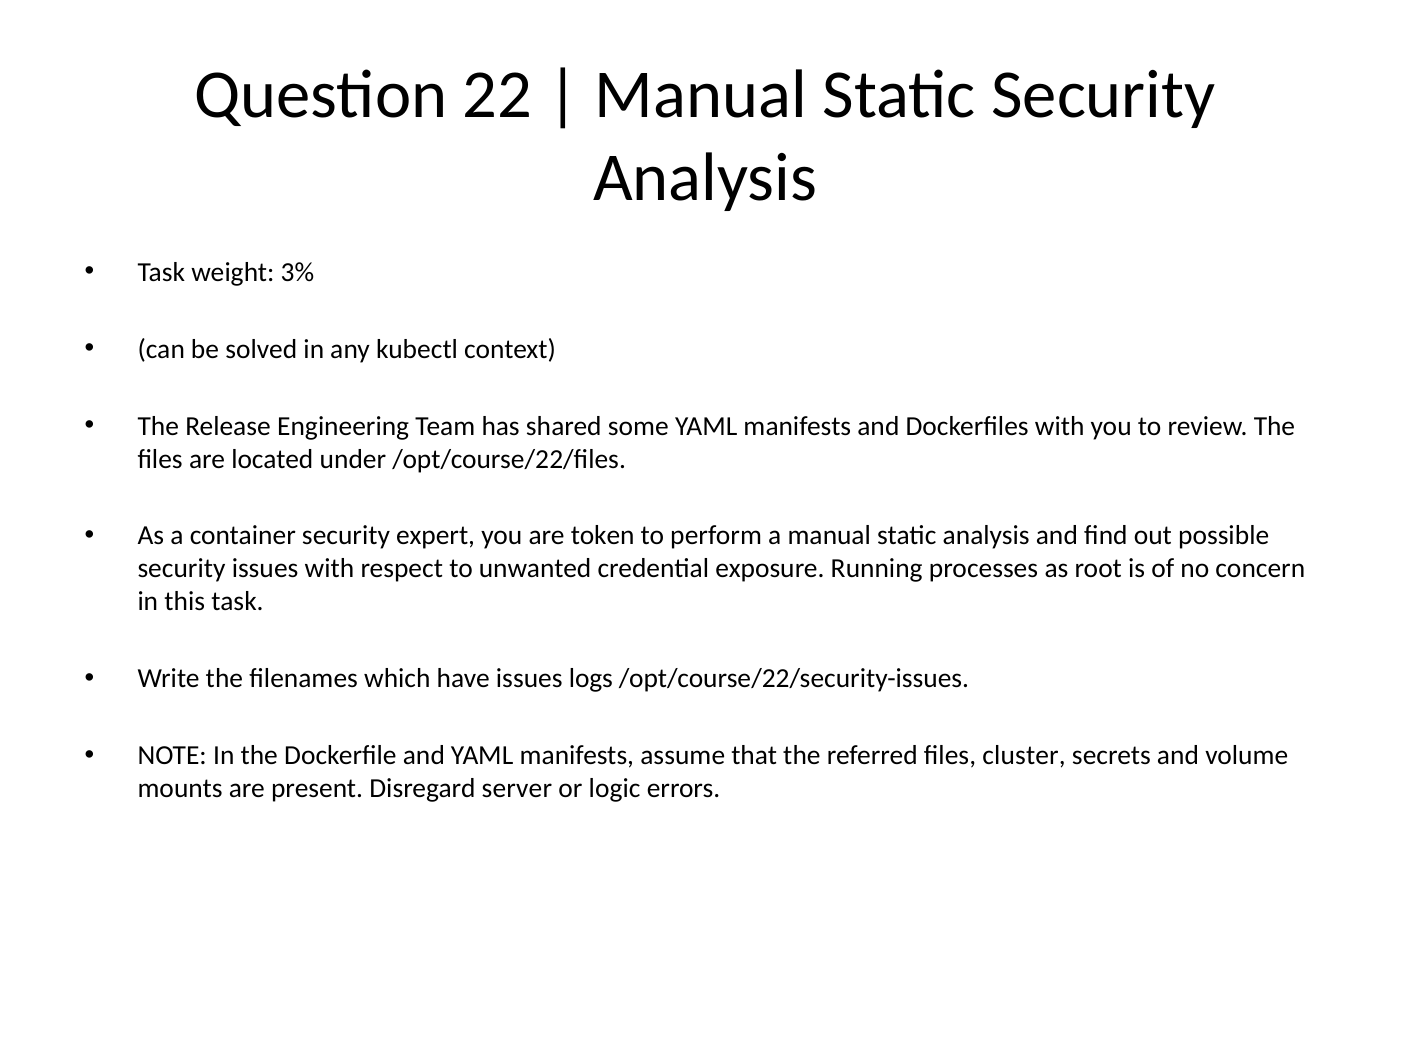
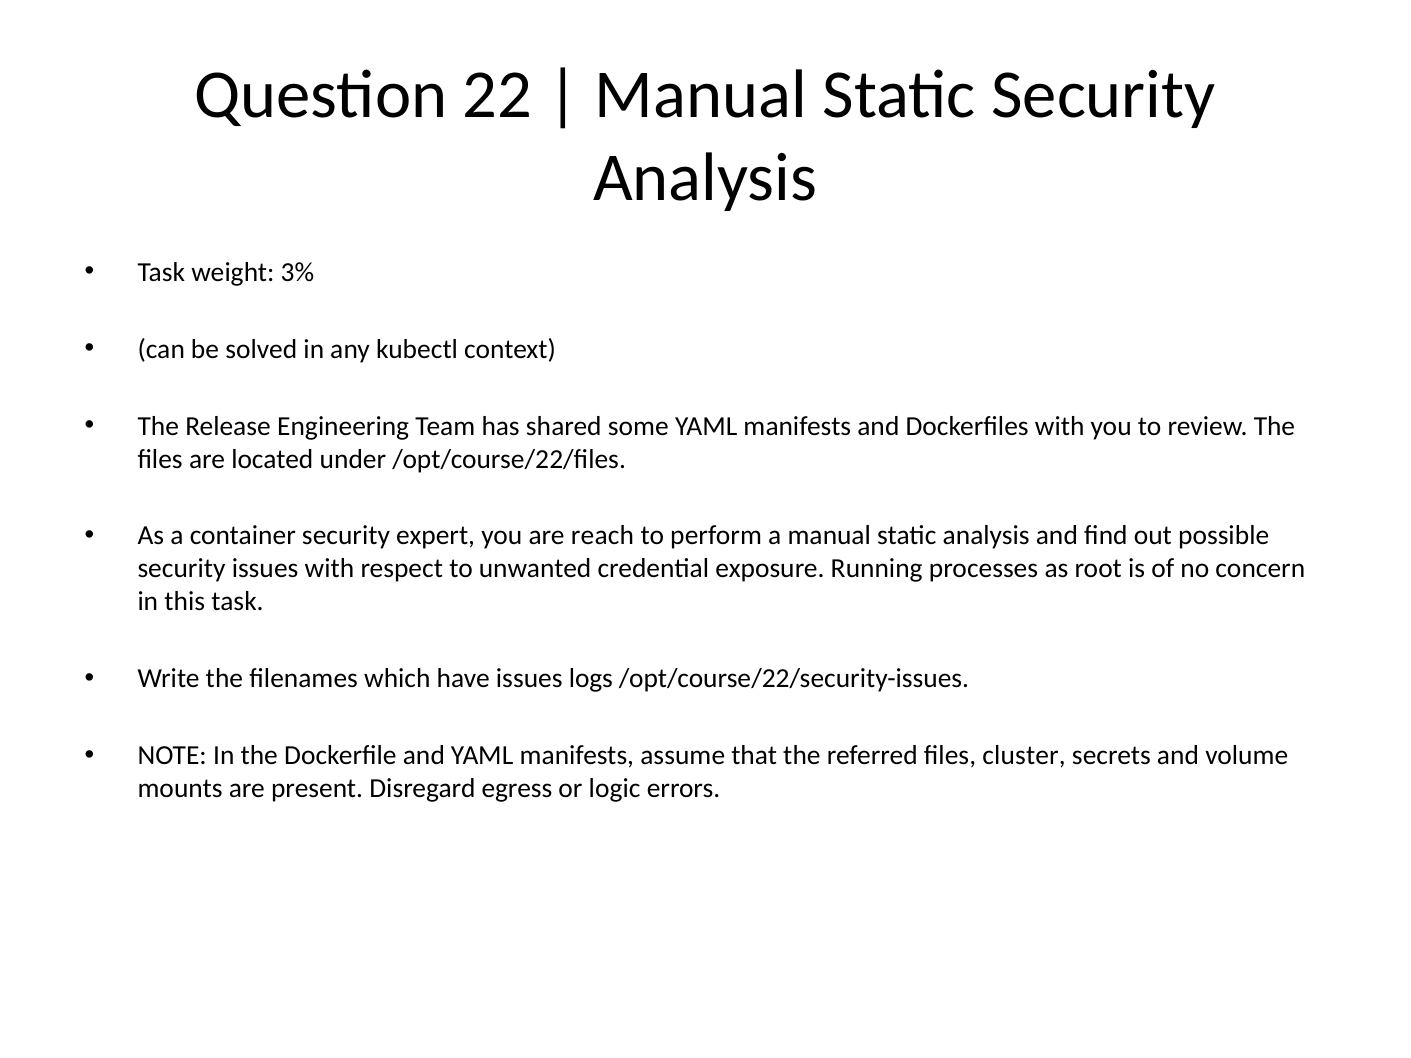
token: token -> reach
server: server -> egress
